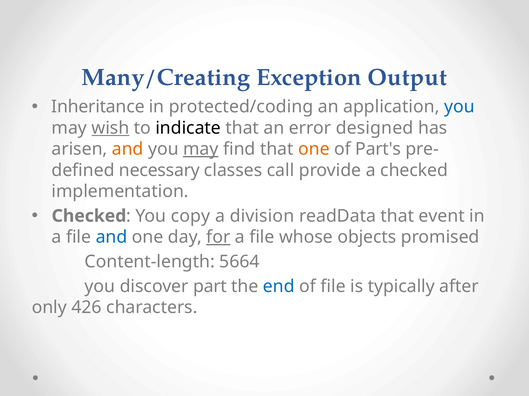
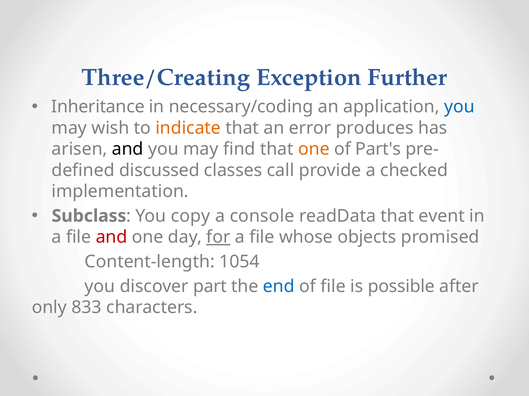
Many/Creating: Many/Creating -> Three/Creating
Output: Output -> Further
protected/coding: protected/coding -> necessary/coding
wish underline: present -> none
indicate colour: black -> orange
designed: designed -> produces
and at (128, 149) colour: orange -> black
may at (201, 149) underline: present -> none
necessary: necessary -> discussed
Checked at (89, 216): Checked -> Subclass
division: division -> console
and at (112, 238) colour: blue -> red
5664: 5664 -> 1054
typically: typically -> possible
426: 426 -> 833
